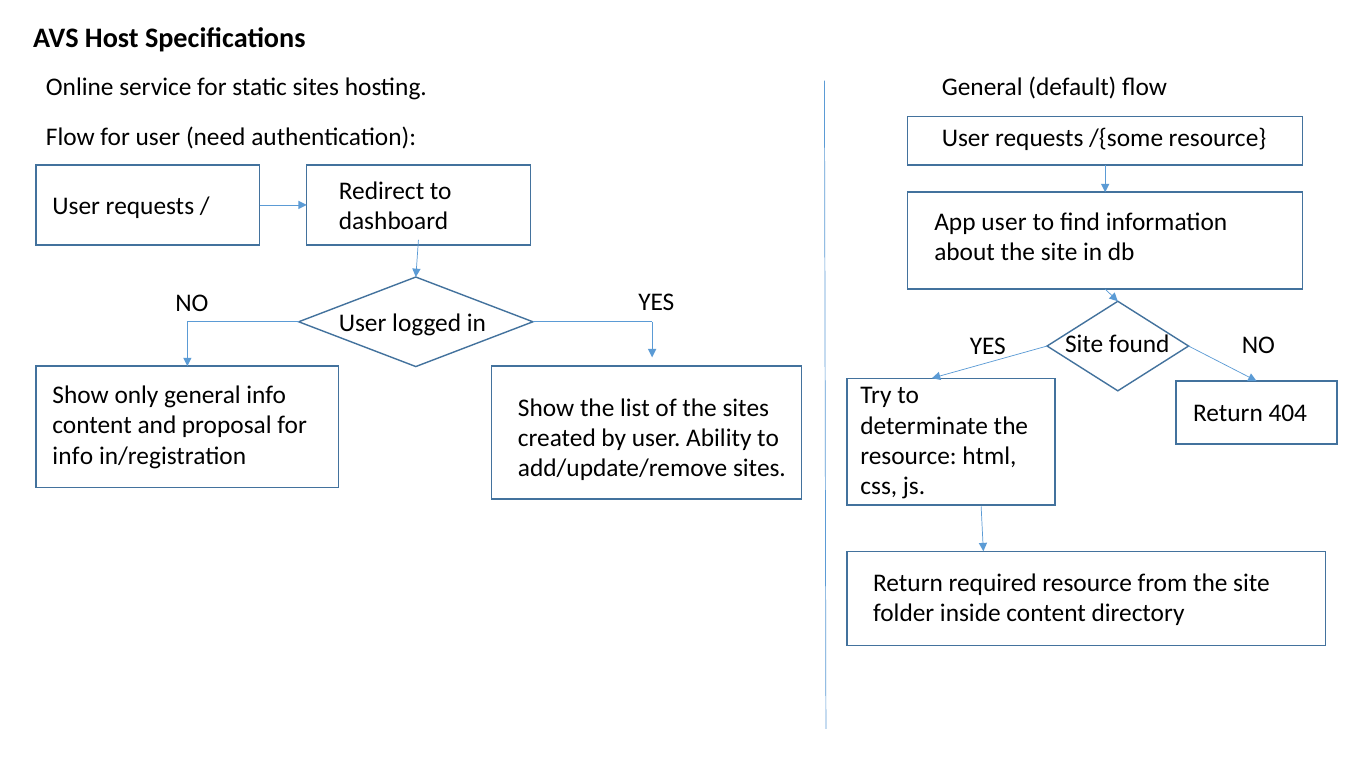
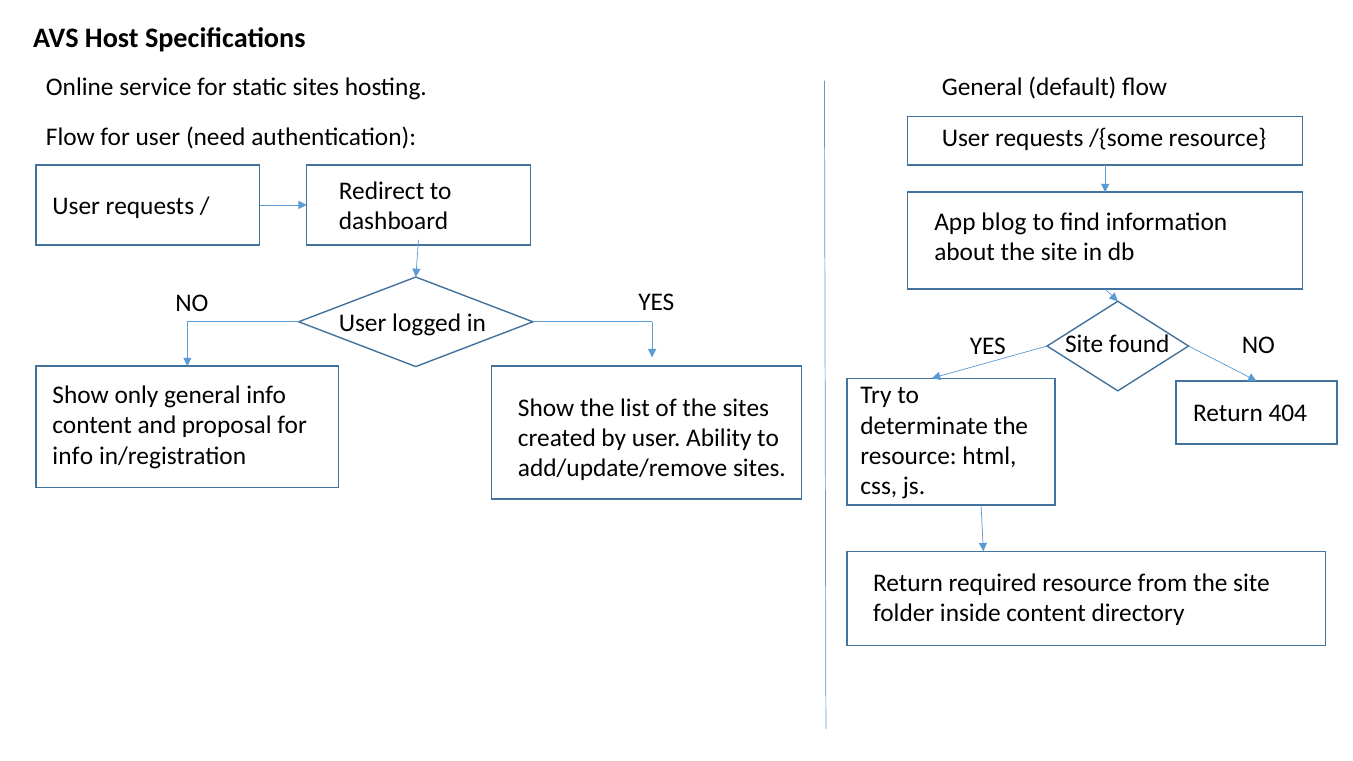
App user: user -> blog
